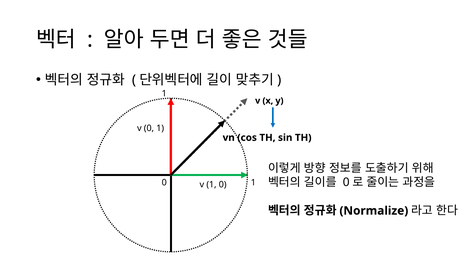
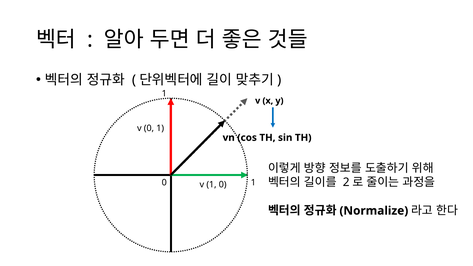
0 at (346, 182): 0 -> 2
